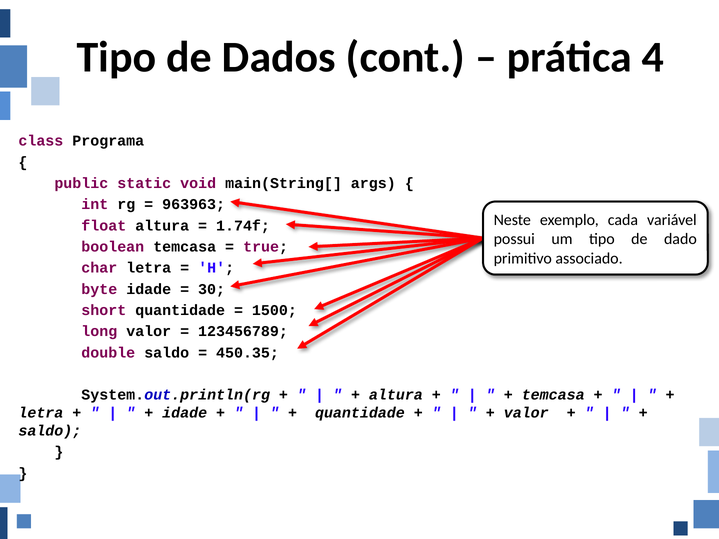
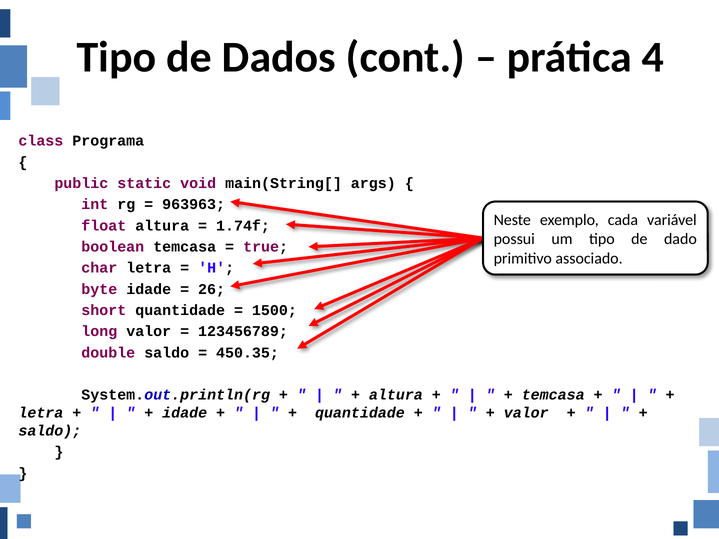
30: 30 -> 26
